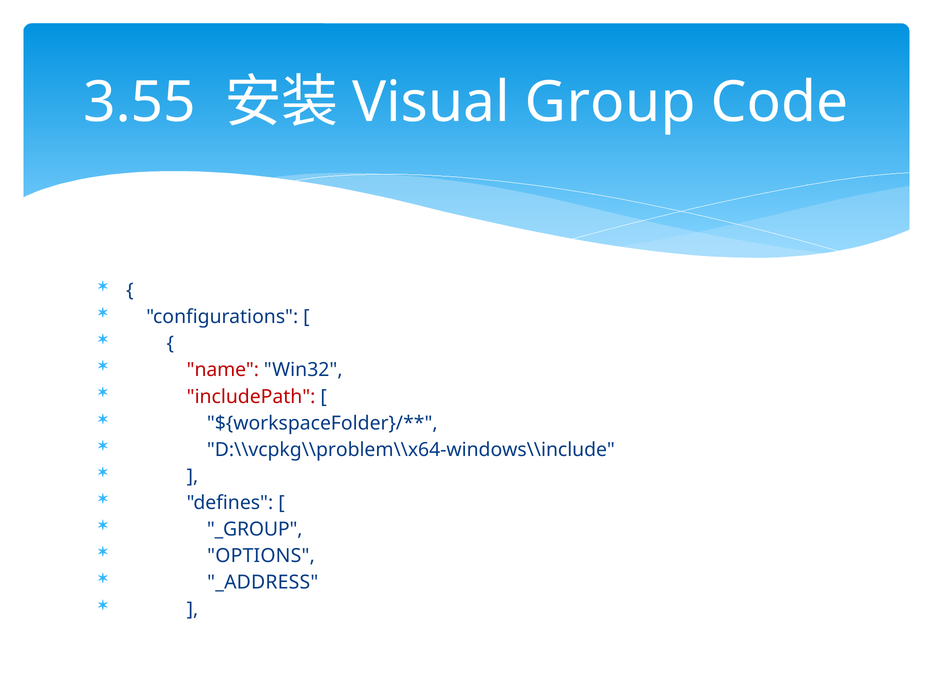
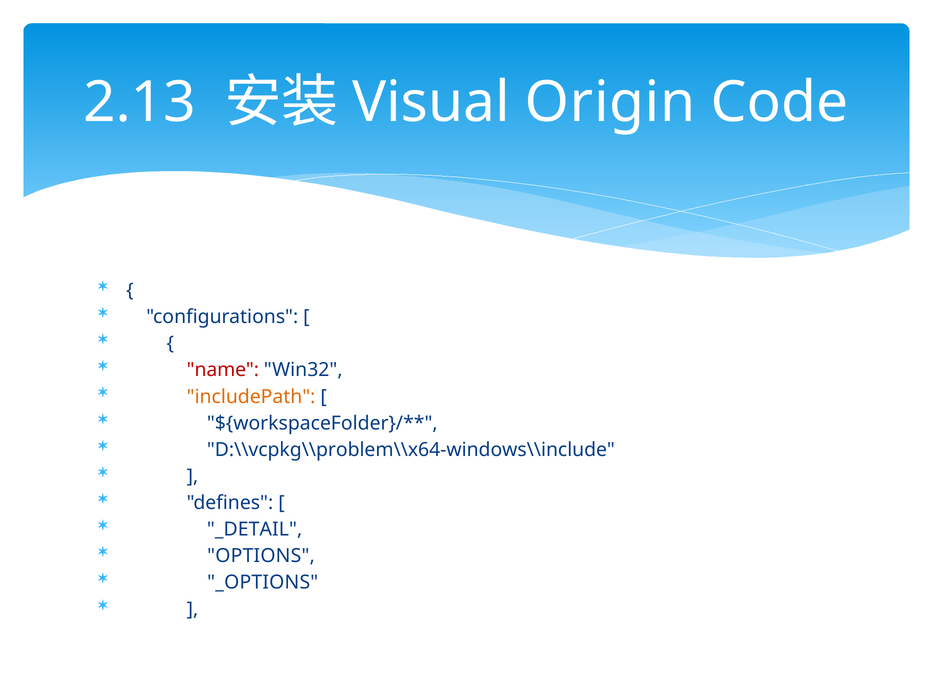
3.55: 3.55 -> 2.13
Group: Group -> Origin
includePath colour: red -> orange
_GROUP: _GROUP -> _DETAIL
_ADDRESS: _ADDRESS -> _OPTIONS
